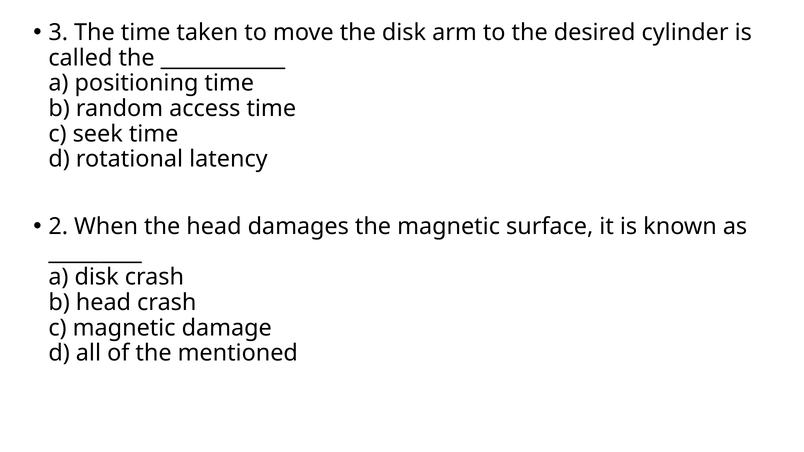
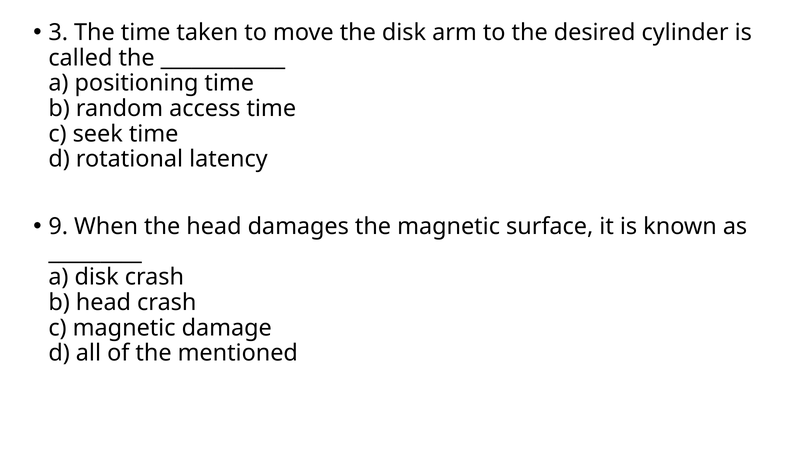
2: 2 -> 9
